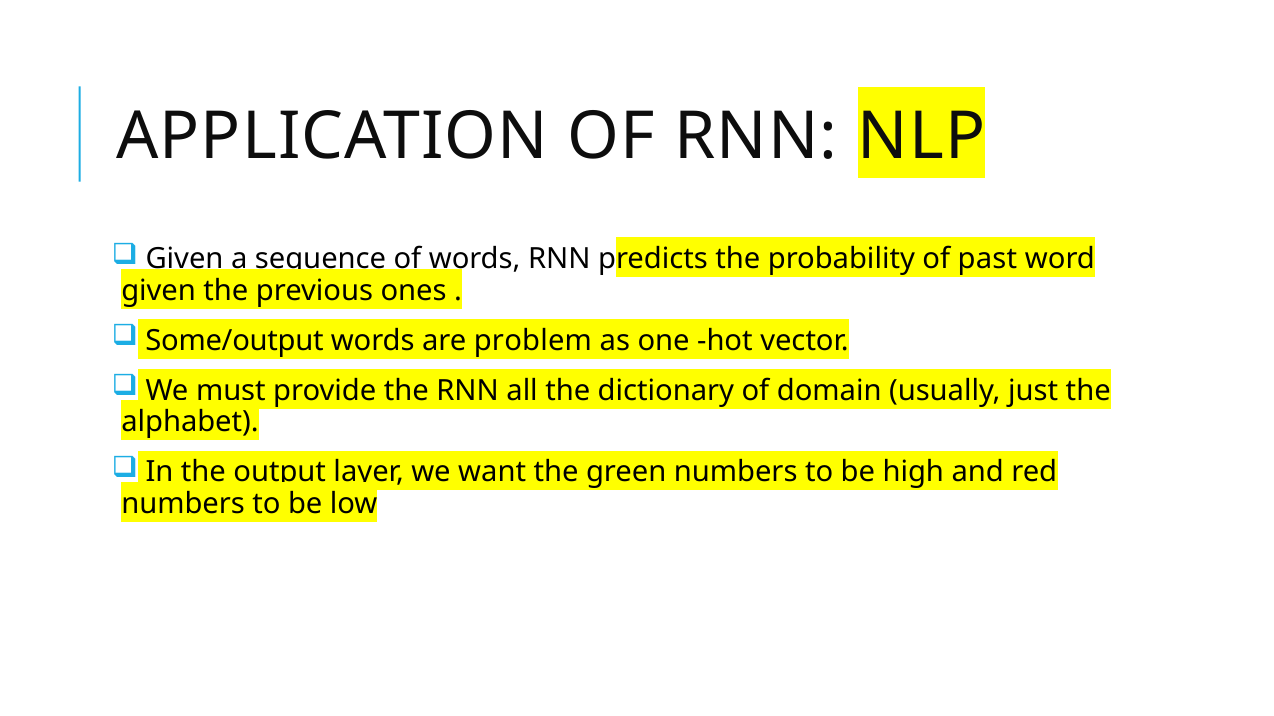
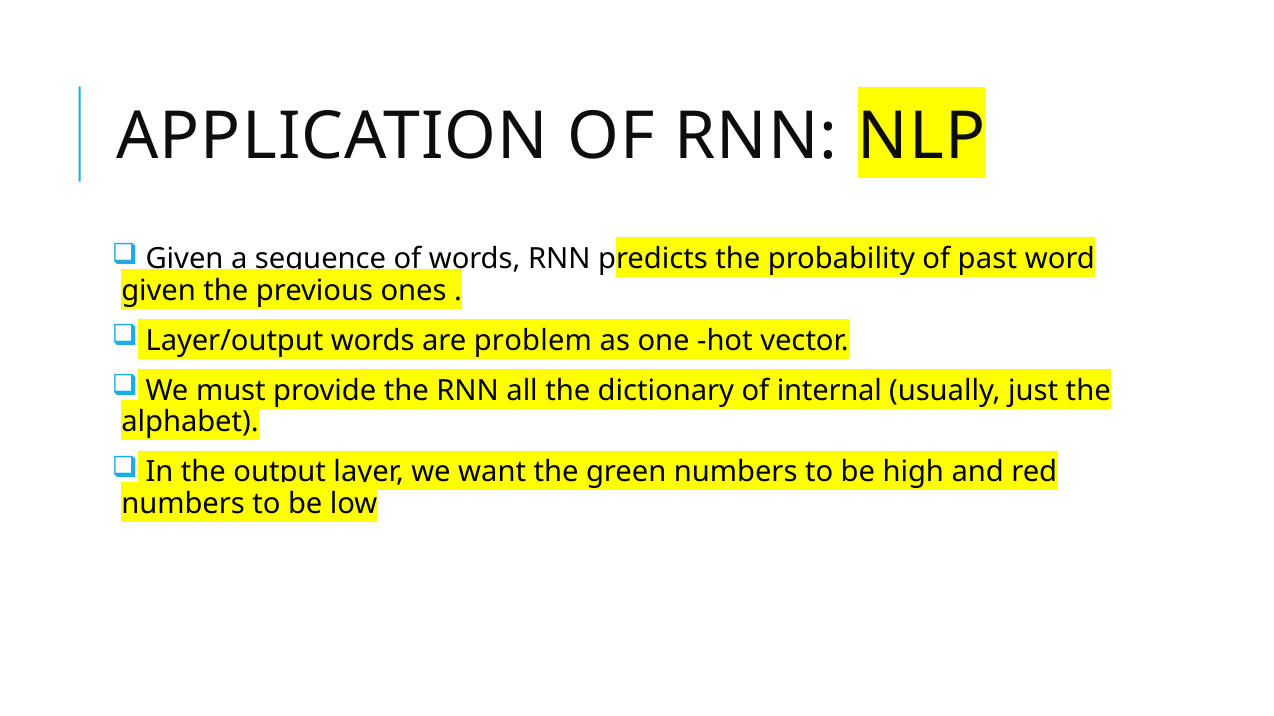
Some/output: Some/output -> Layer/output
domain: domain -> internal
